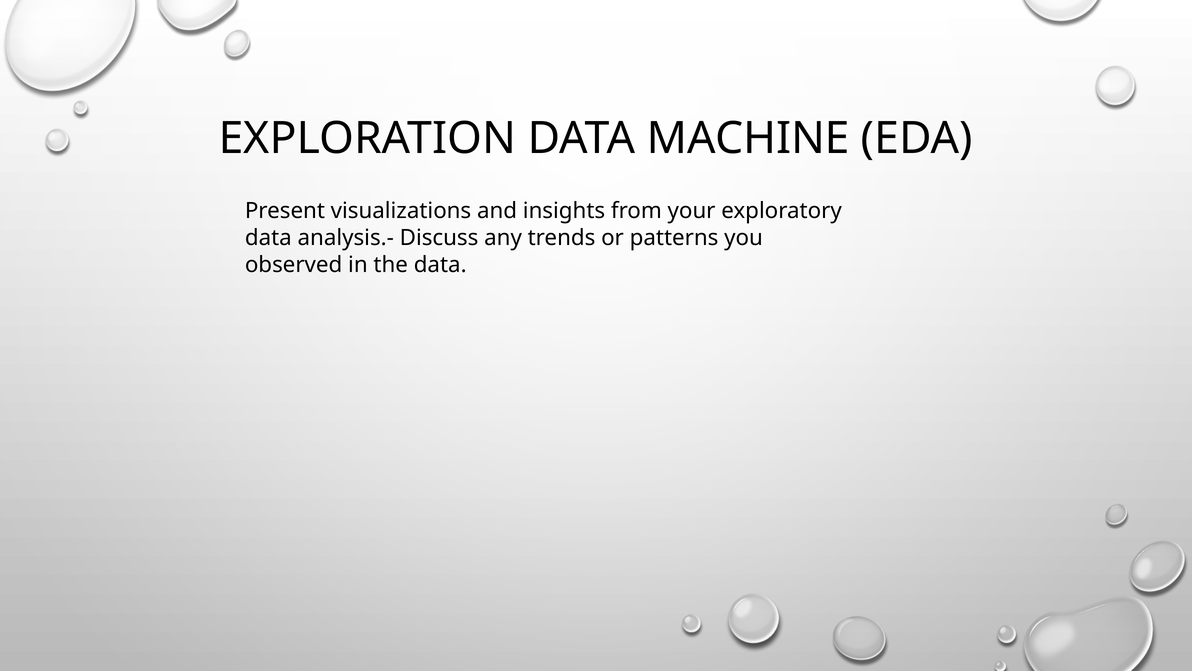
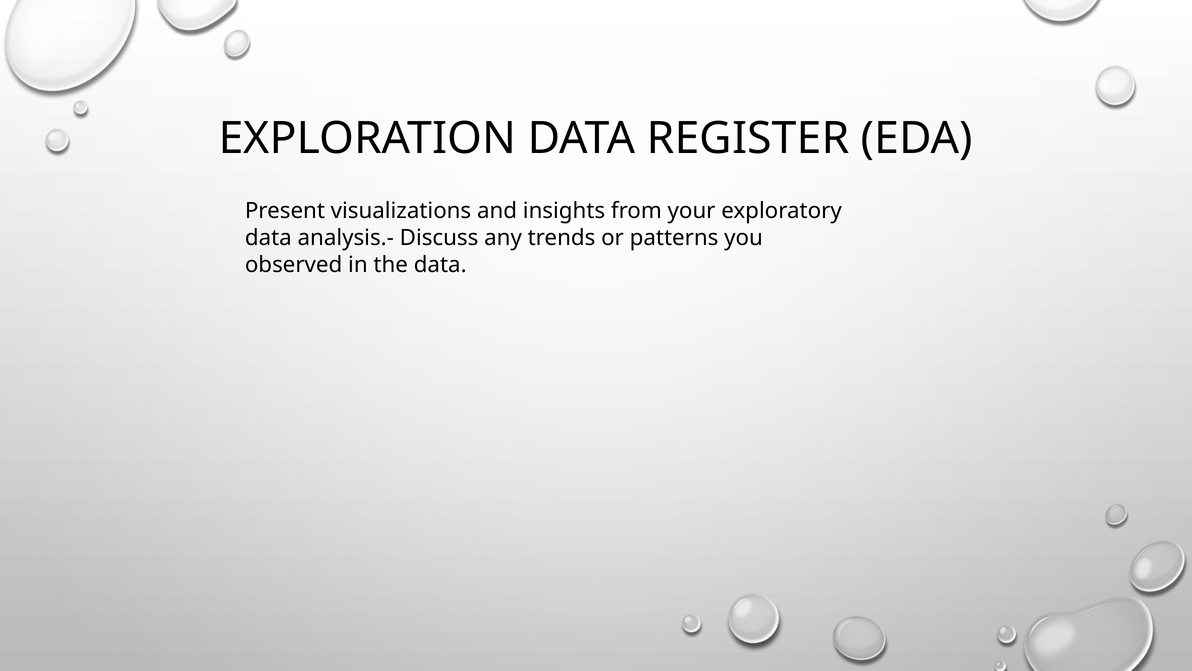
MACHINE: MACHINE -> REGISTER
